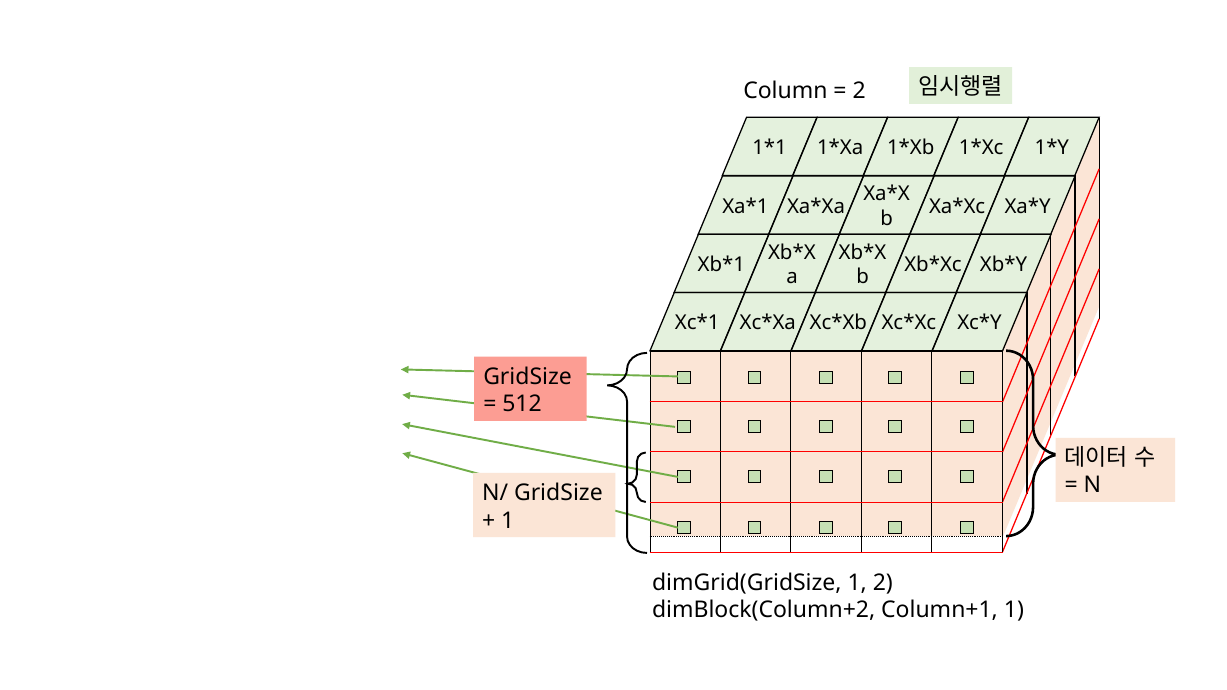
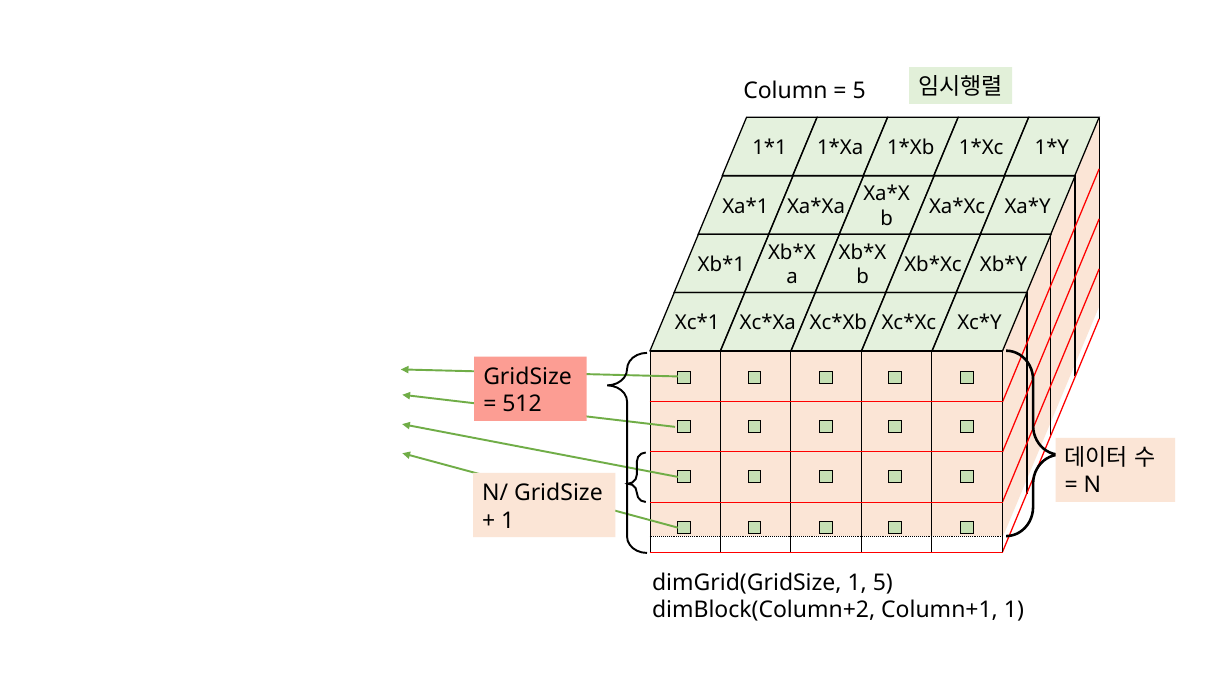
2 at (859, 91): 2 -> 5
1 2: 2 -> 5
